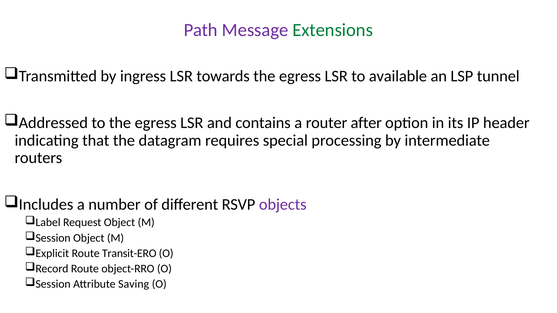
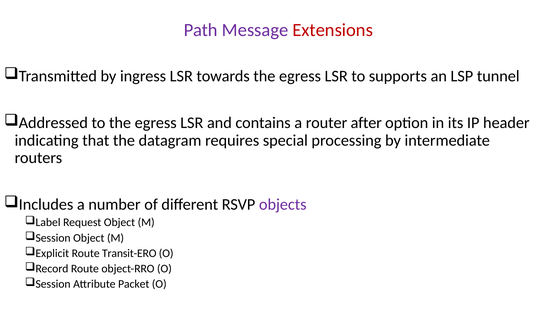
Extensions colour: green -> red
available: available -> supports
Saving: Saving -> Packet
